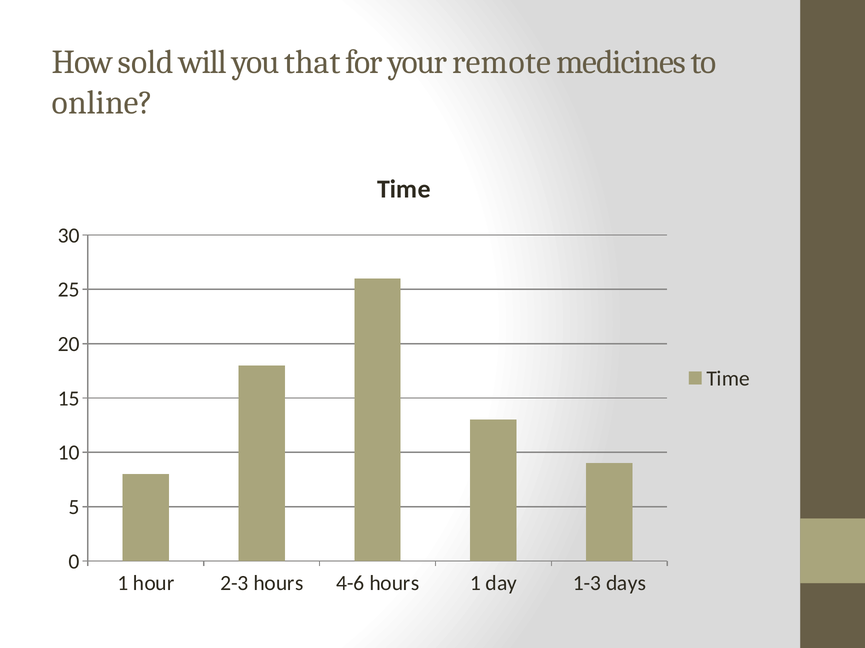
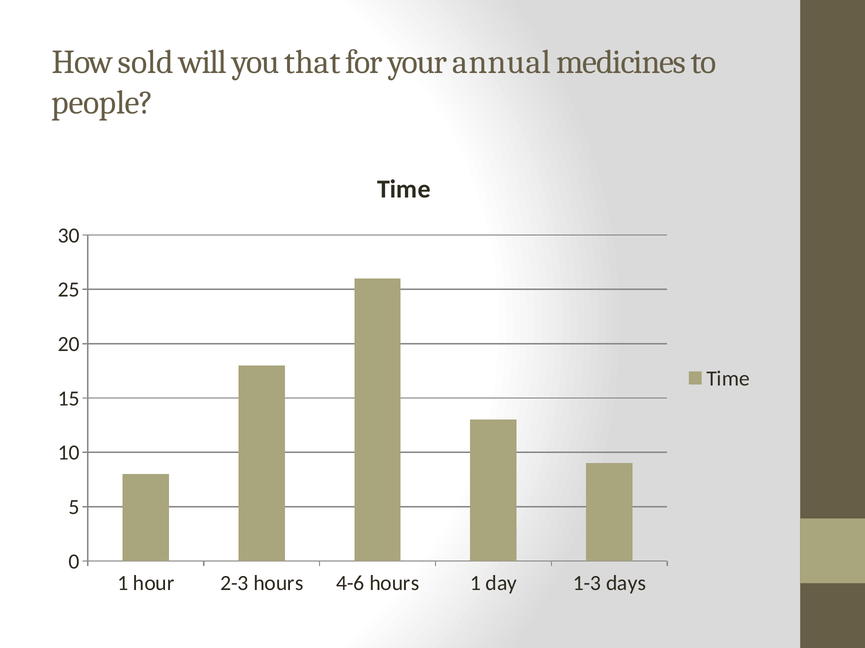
remote: remote -> annual
online: online -> people
